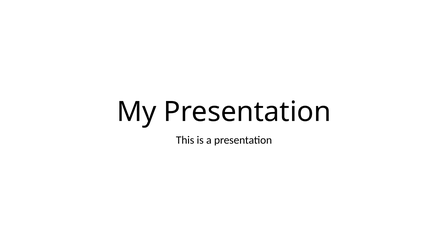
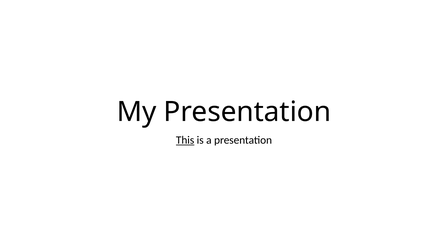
This underline: none -> present
